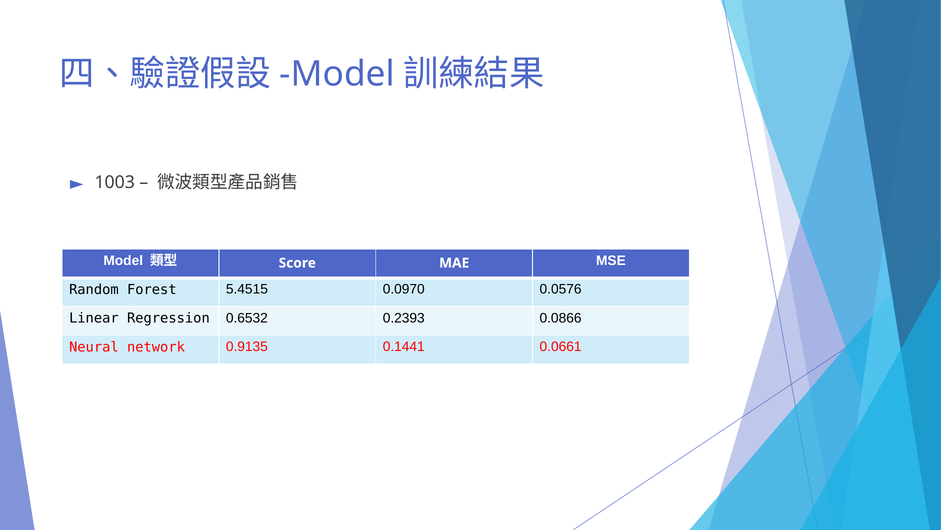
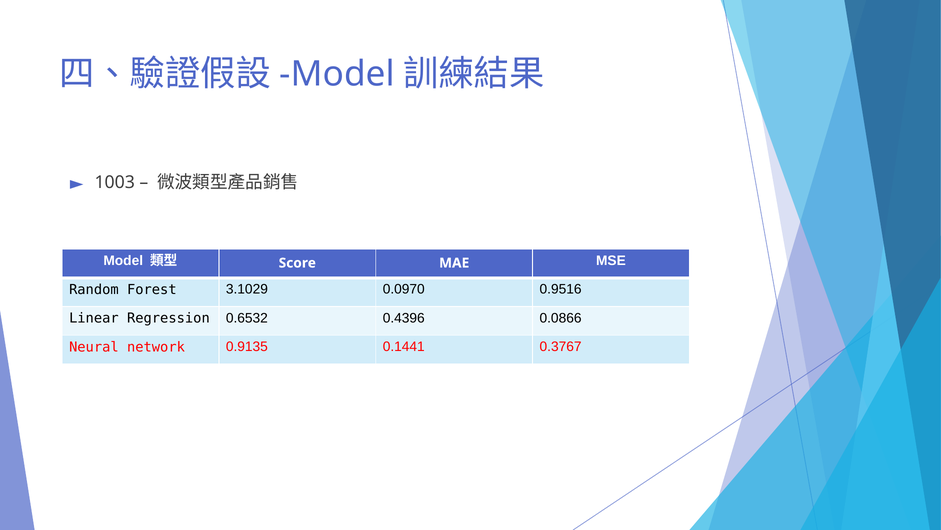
5.4515: 5.4515 -> 3.1029
0.0576: 0.0576 -> 0.9516
0.2393: 0.2393 -> 0.4396
0.0661: 0.0661 -> 0.3767
